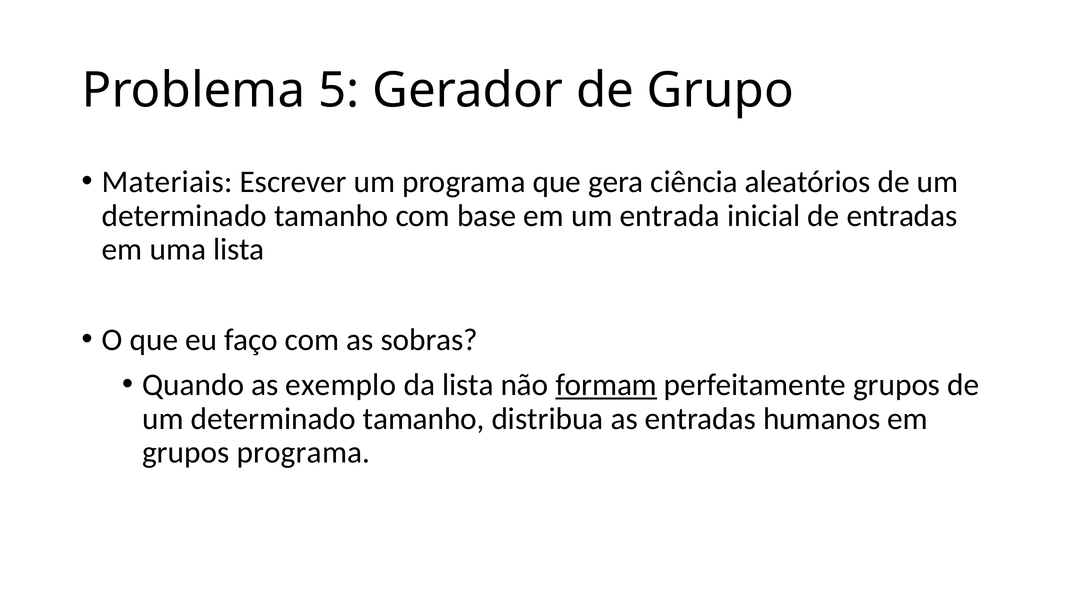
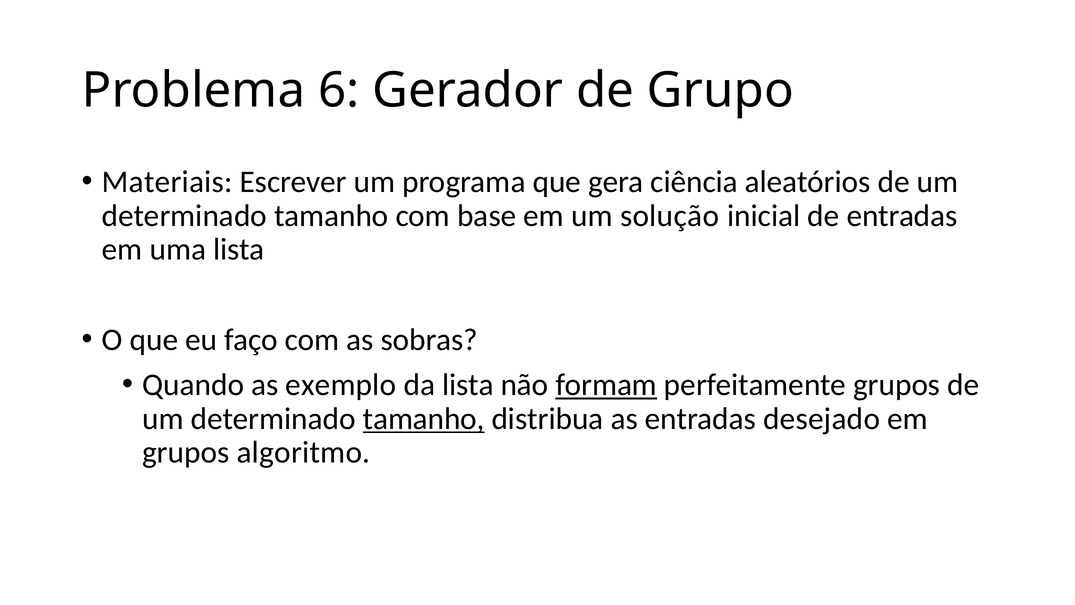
5: 5 -> 6
entrada: entrada -> solução
tamanho at (424, 419) underline: none -> present
humanos: humanos -> desejado
grupos programa: programa -> algoritmo
